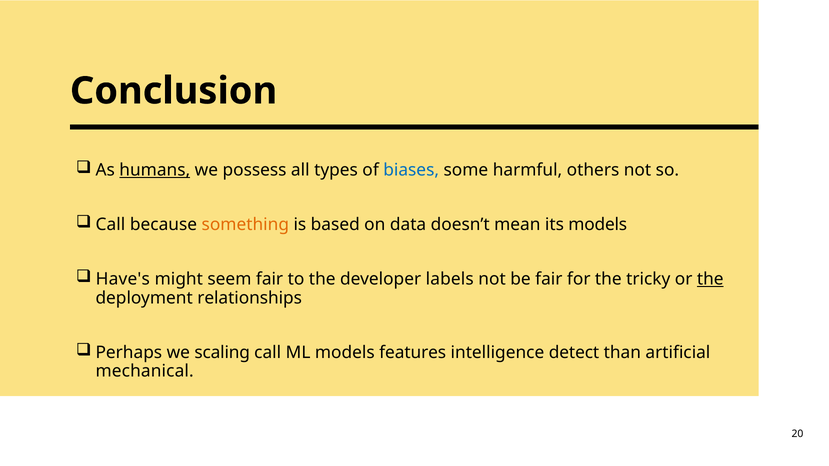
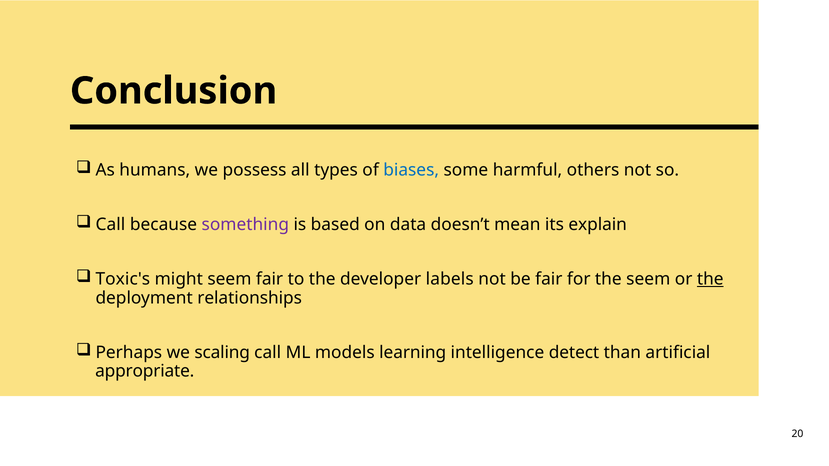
humans underline: present -> none
something colour: orange -> purple
its models: models -> explain
Have's: Have's -> Toxic's
the tricky: tricky -> seem
features: features -> learning
mechanical: mechanical -> appropriate
